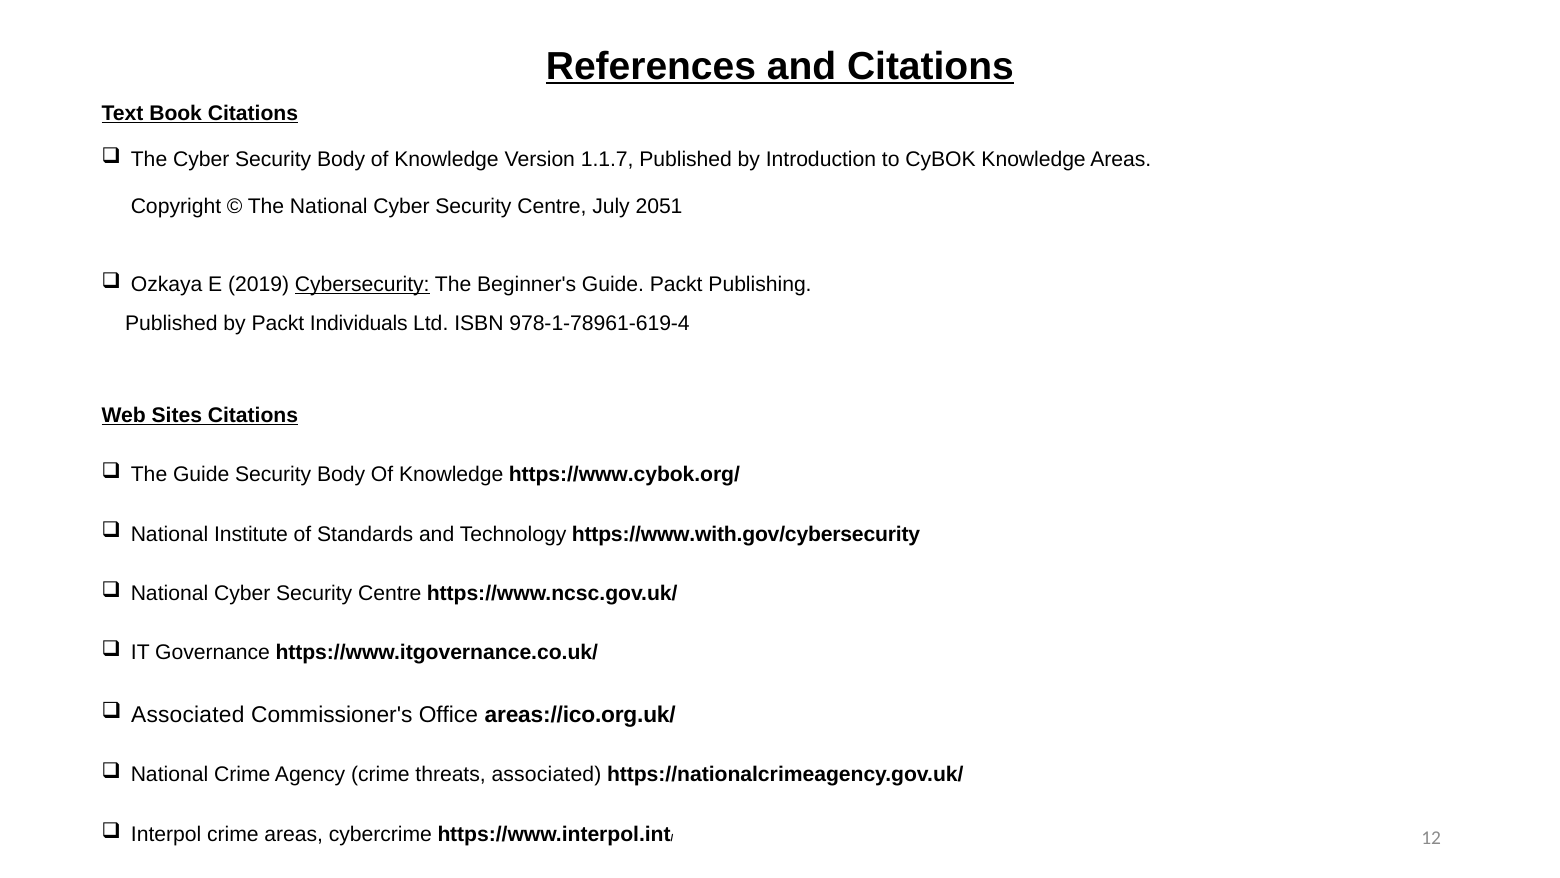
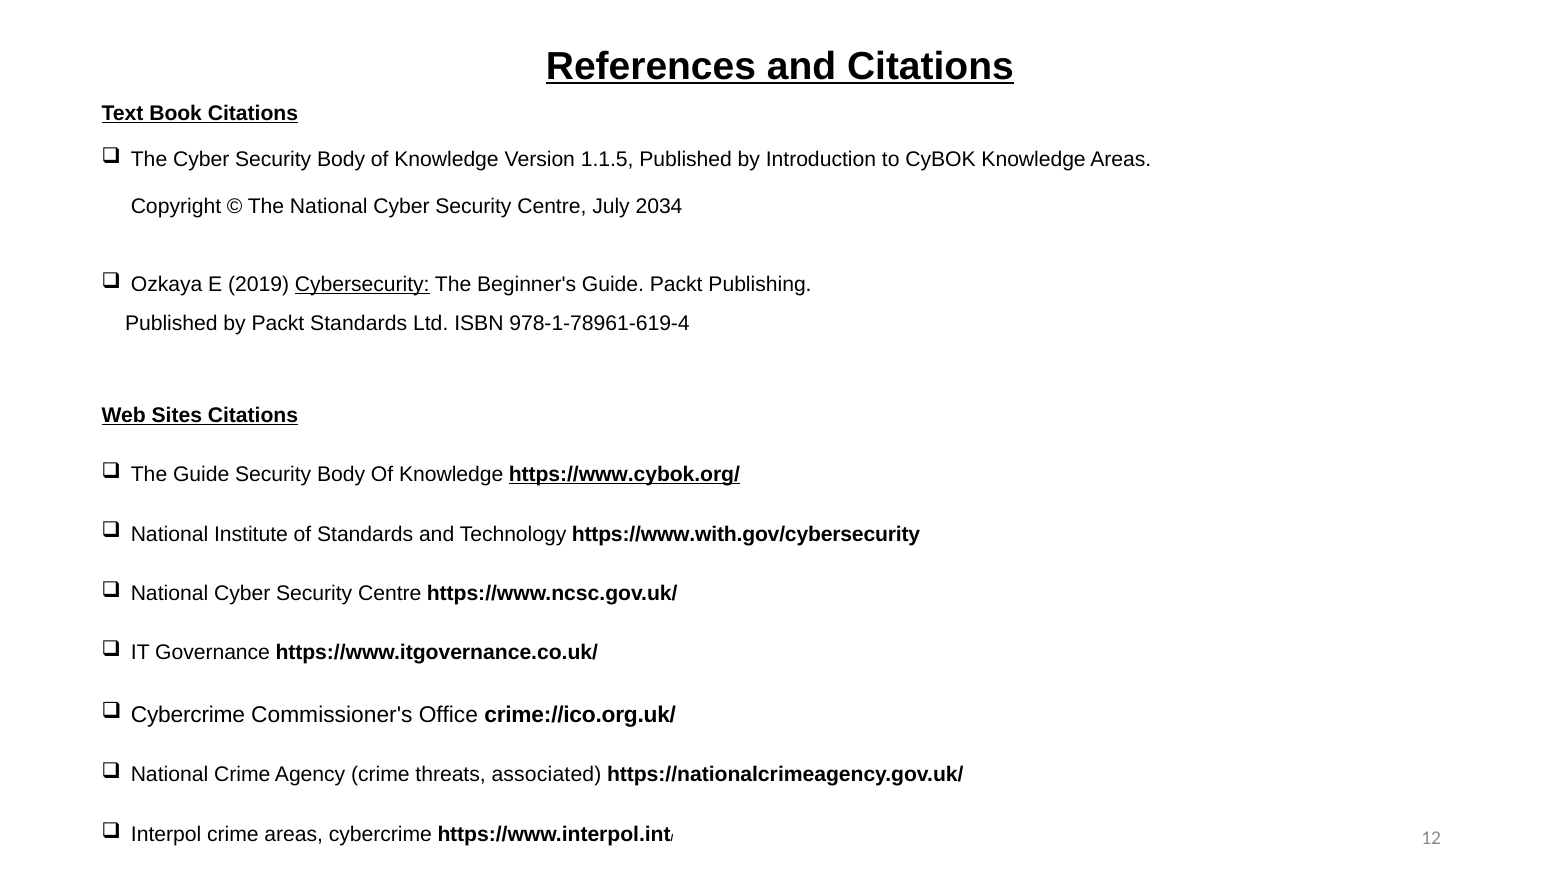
1.1.7: 1.1.7 -> 1.1.5
2051: 2051 -> 2034
Packt Individuals: Individuals -> Standards
https://www.cybok.org/ underline: none -> present
Associated at (188, 714): Associated -> Cybercrime
areas://ico.org.uk/: areas://ico.org.uk/ -> crime://ico.org.uk/
